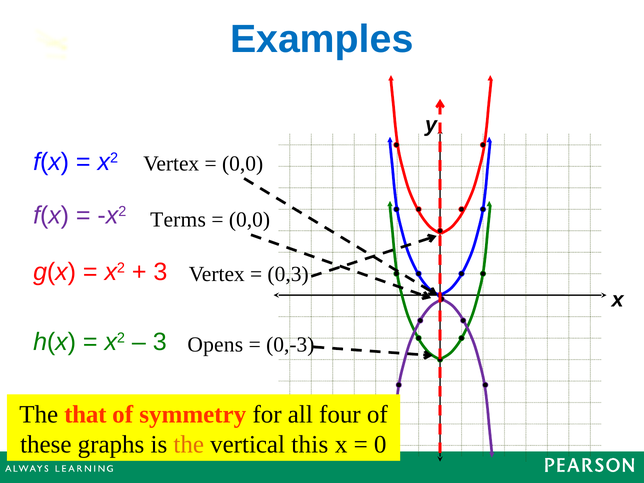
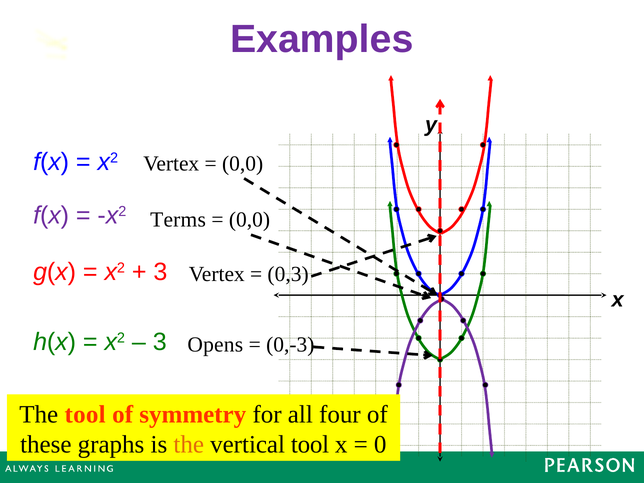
Examples colour: blue -> purple
The that: that -> tool
vertical this: this -> tool
